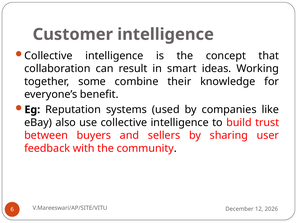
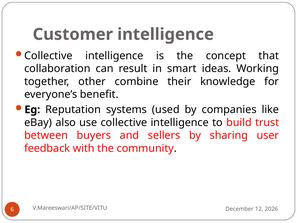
some: some -> other
